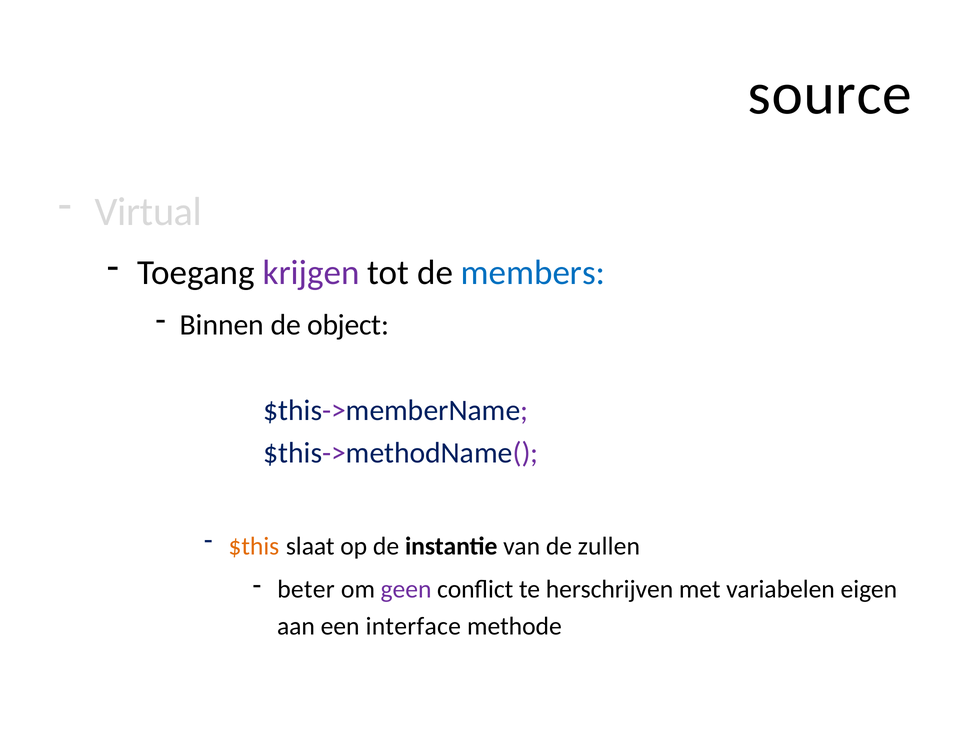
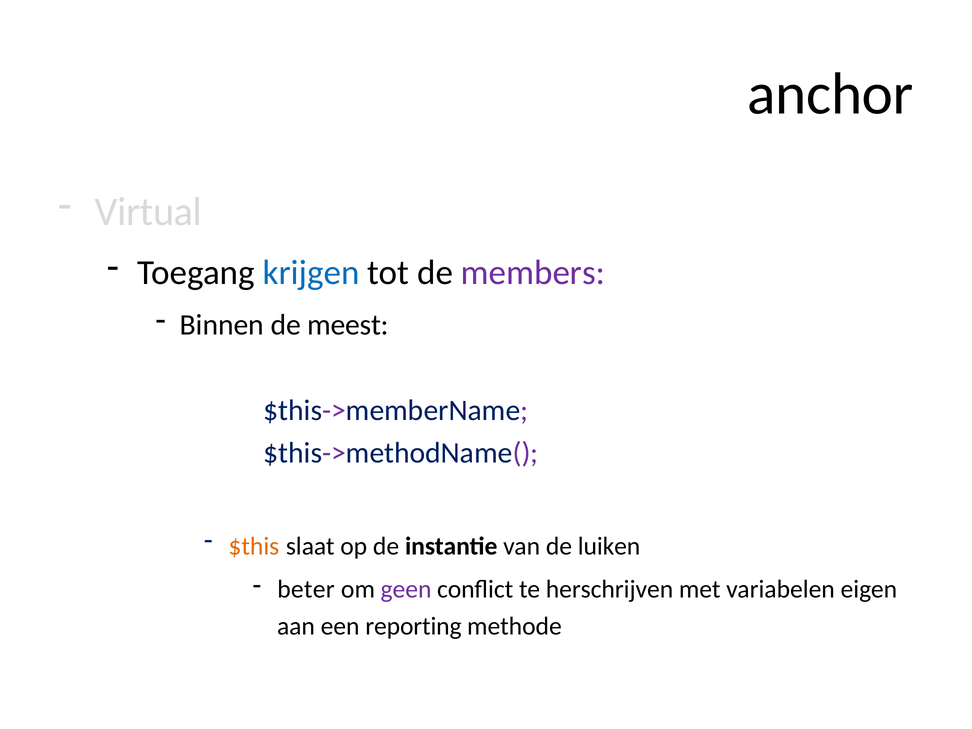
source: source -> anchor
krijgen colour: purple -> blue
members colour: blue -> purple
object: object -> meest
zullen: zullen -> luiken
interface: interface -> reporting
